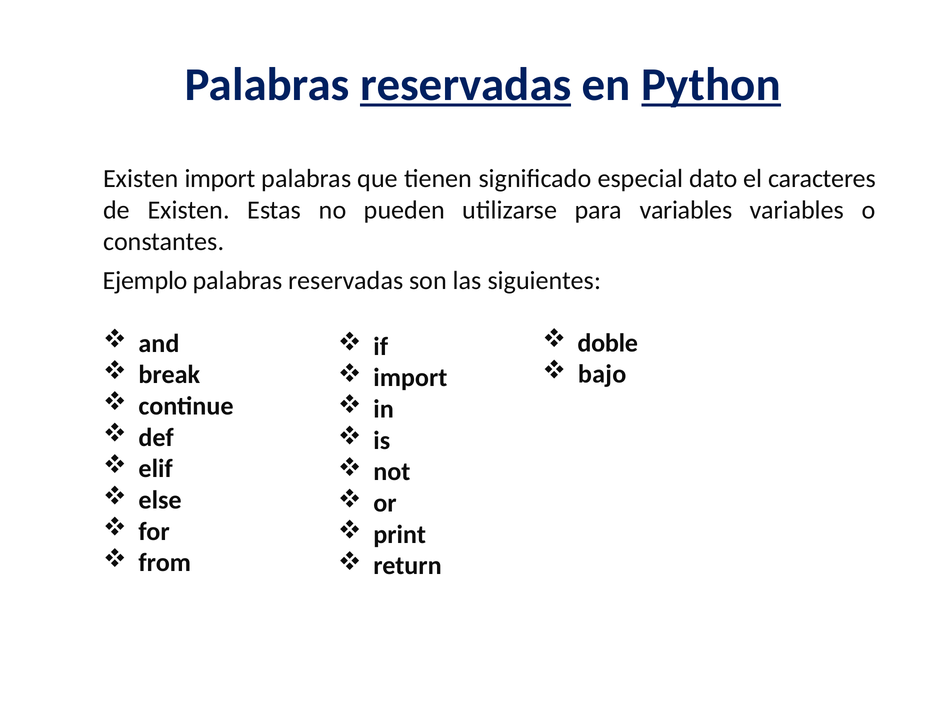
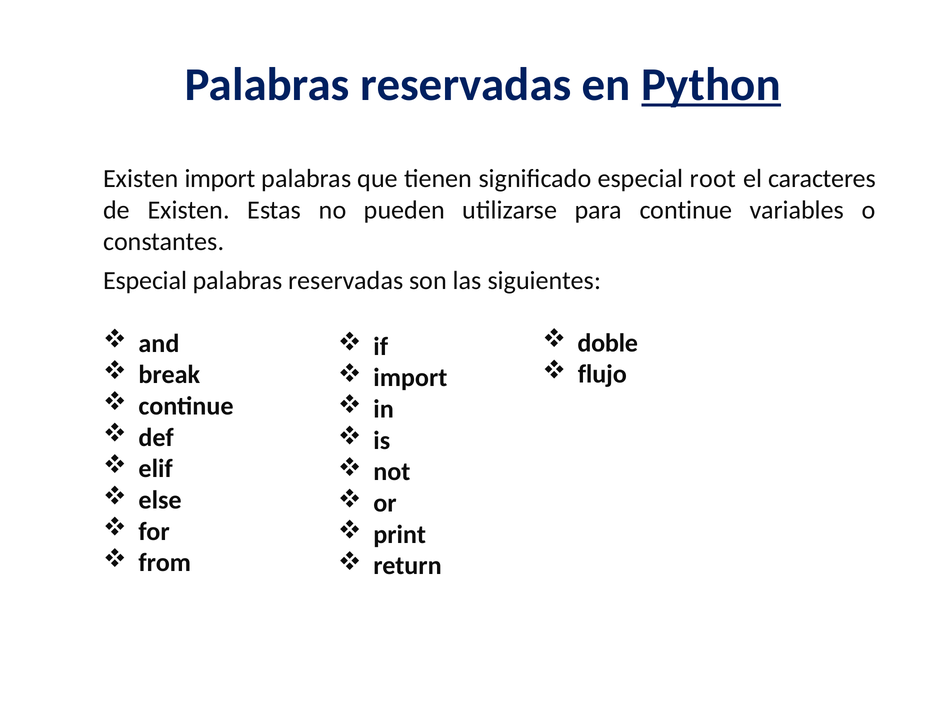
reservadas at (466, 85) underline: present -> none
dato: dato -> root
para variables: variables -> continue
Ejemplo at (145, 281): Ejemplo -> Especial
bajo: bajo -> flujo
